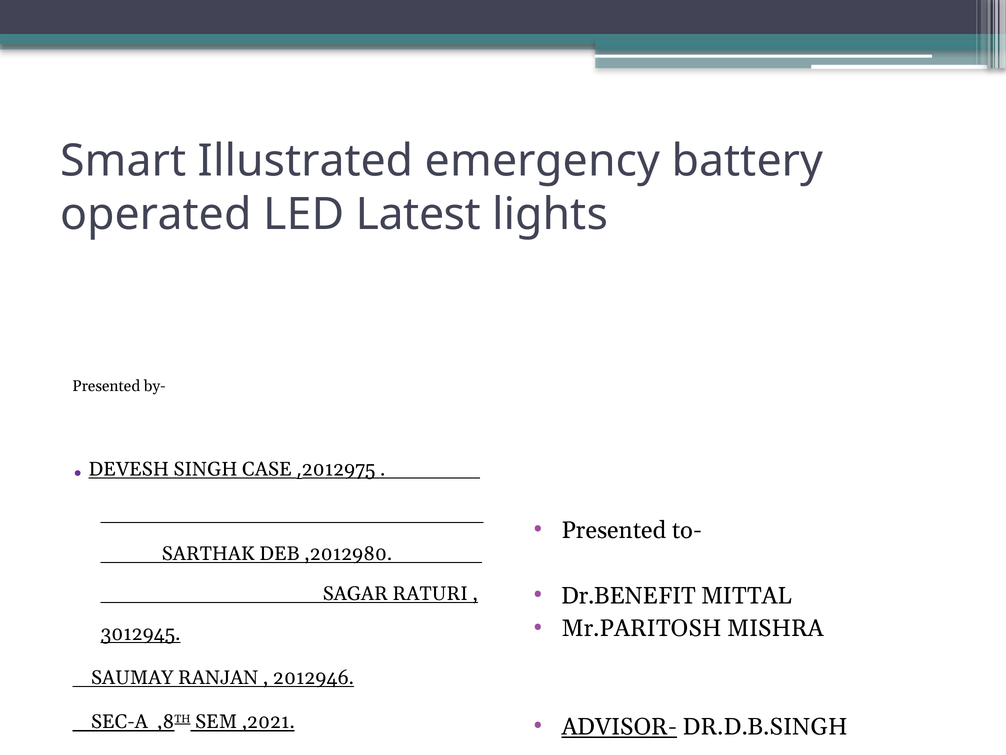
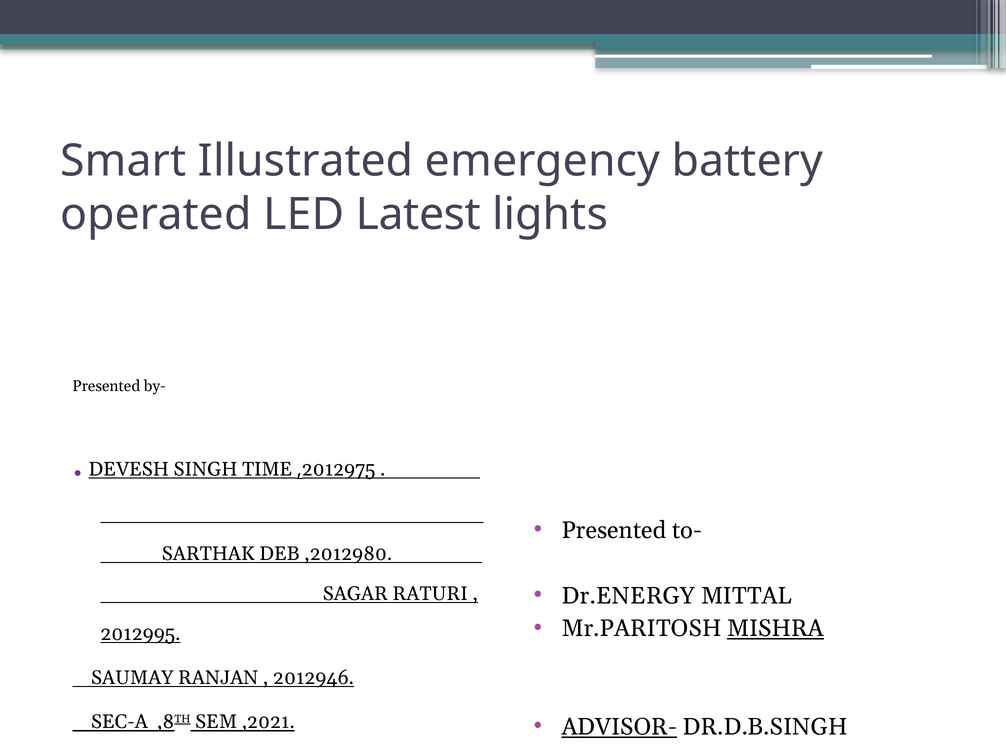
CASE: CASE -> TIME
Dr.BENEFIT: Dr.BENEFIT -> Dr.ENERGY
MISHRA underline: none -> present
3012945: 3012945 -> 2012995
